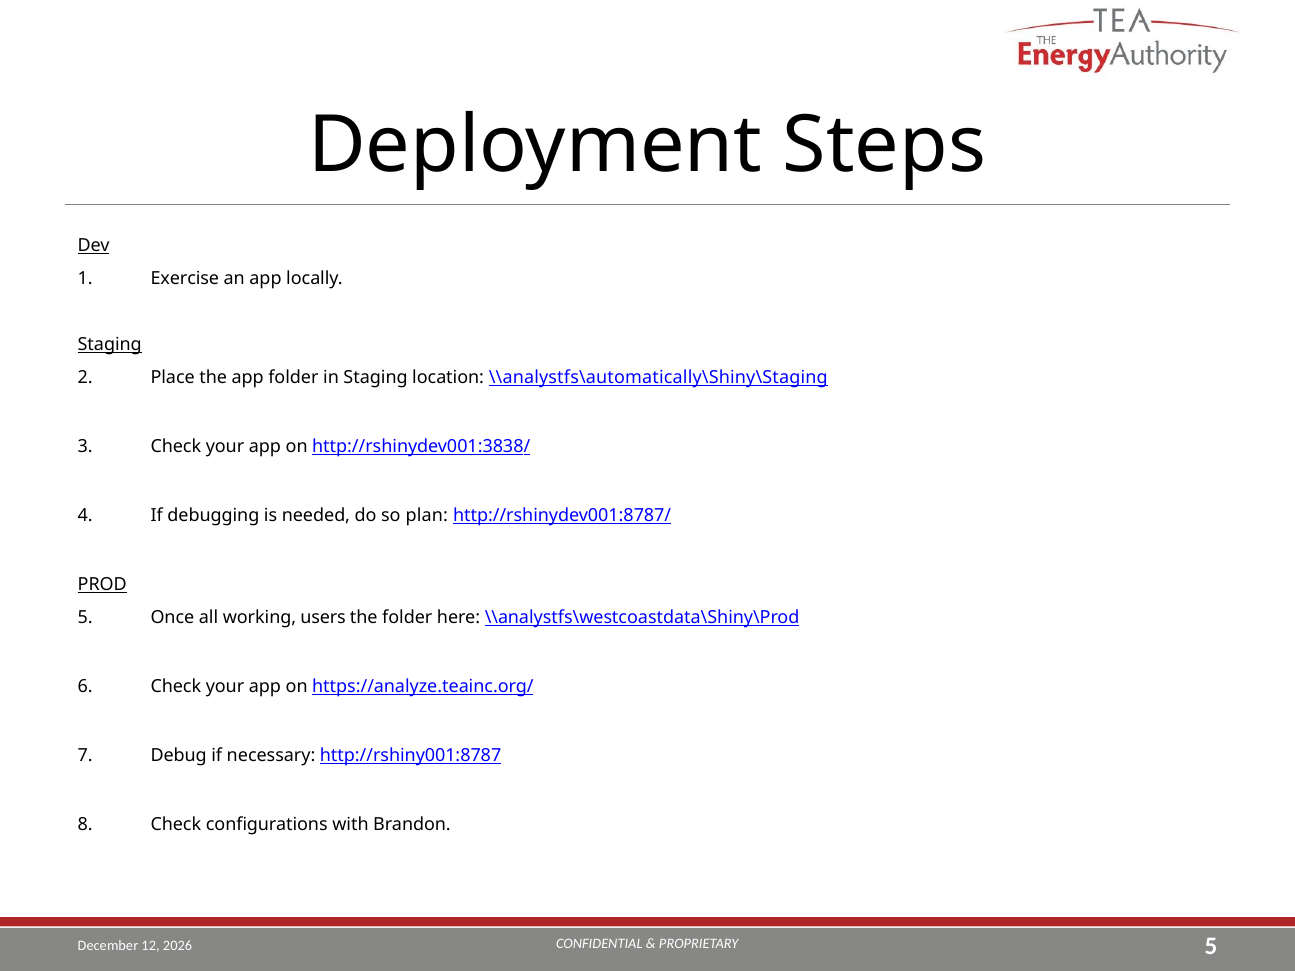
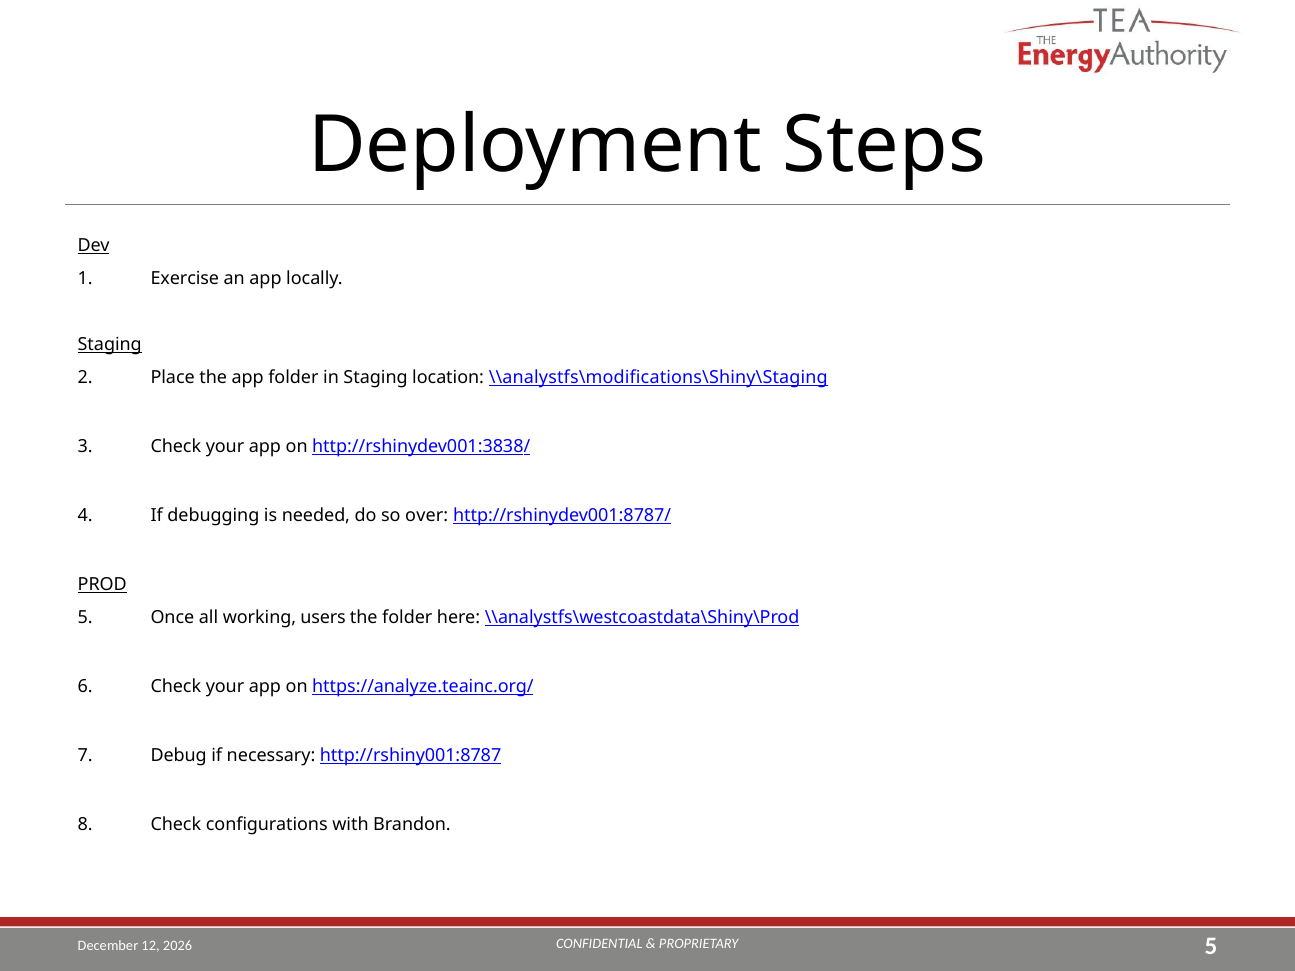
\\analystfs\automatically\Shiny\Staging: \\analystfs\automatically\Shiny\Staging -> \\analystfs\modifications\Shiny\Staging
plan: plan -> over
